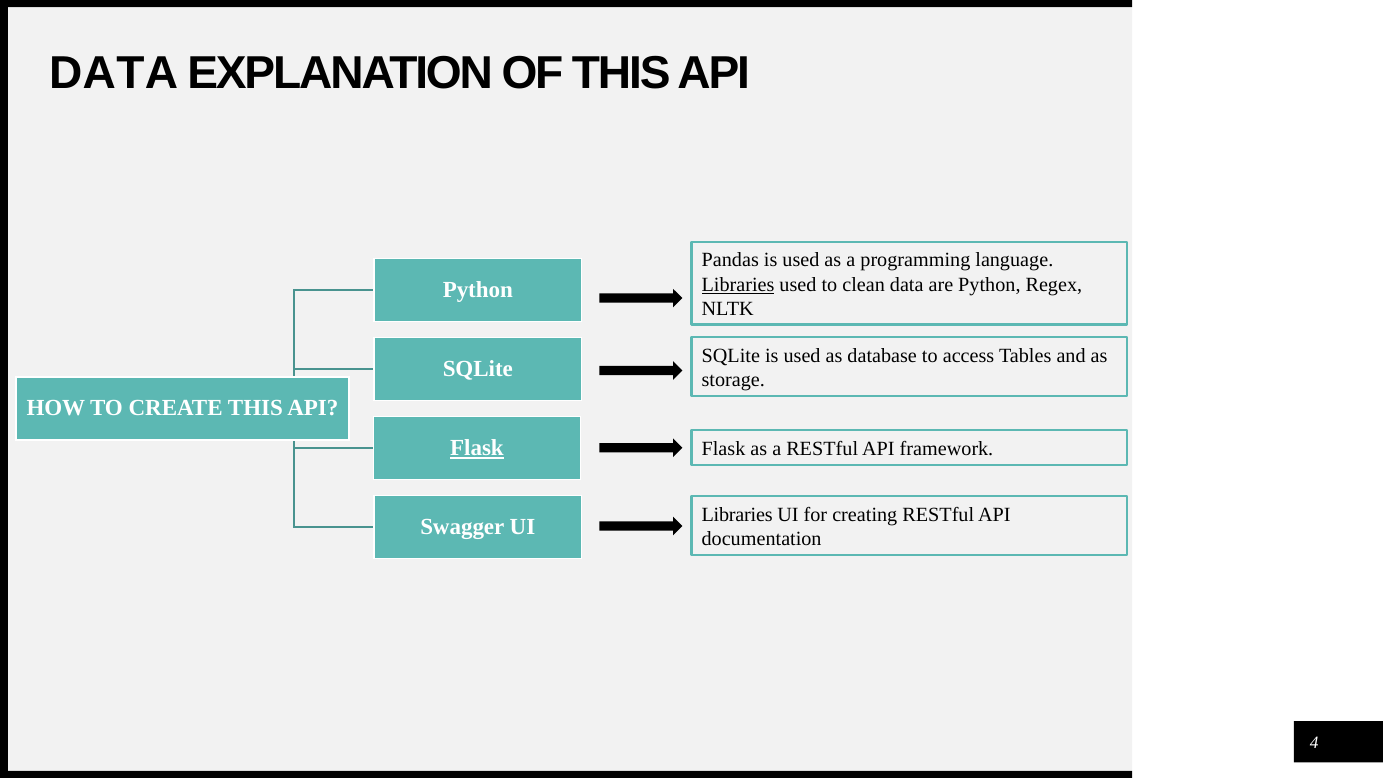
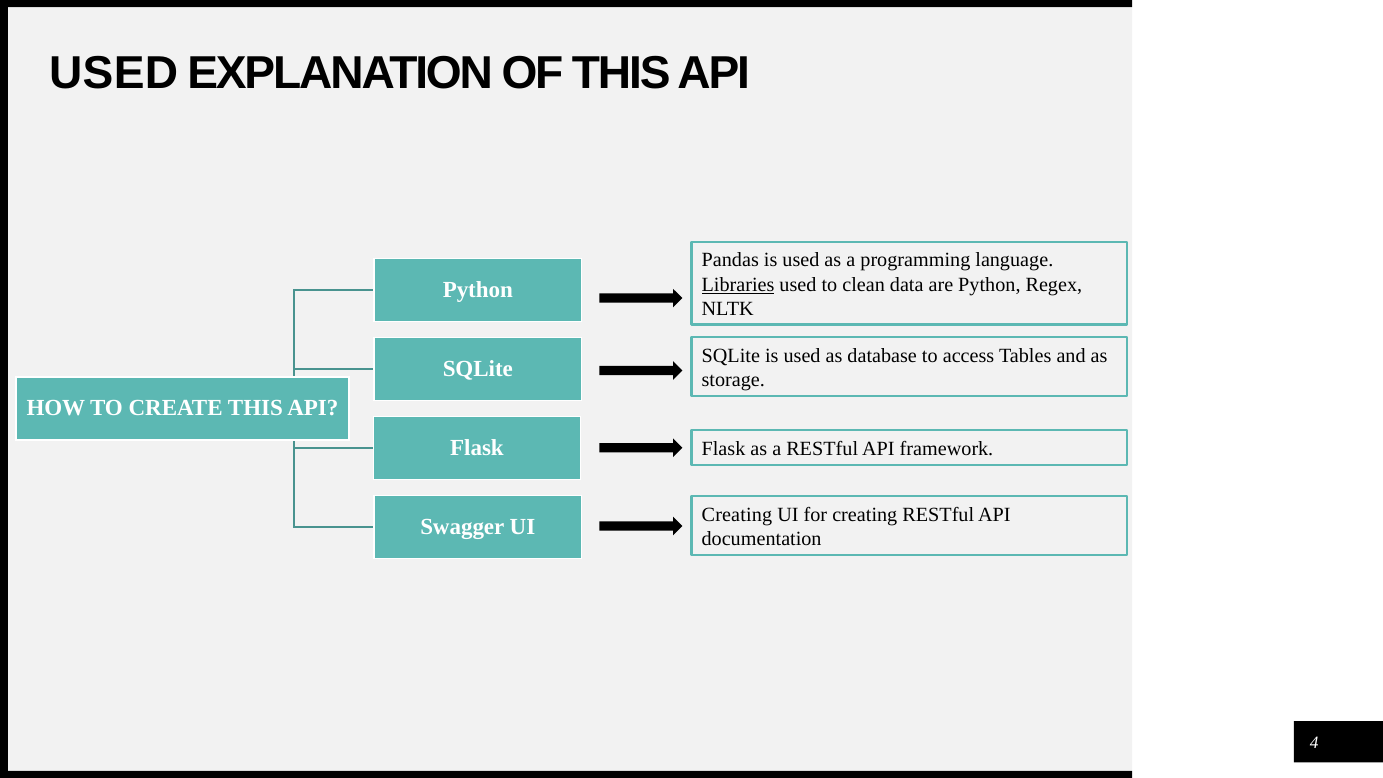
DATA at (114, 73): DATA -> USED
Flask at (477, 448) underline: present -> none
Libraries at (737, 515): Libraries -> Creating
